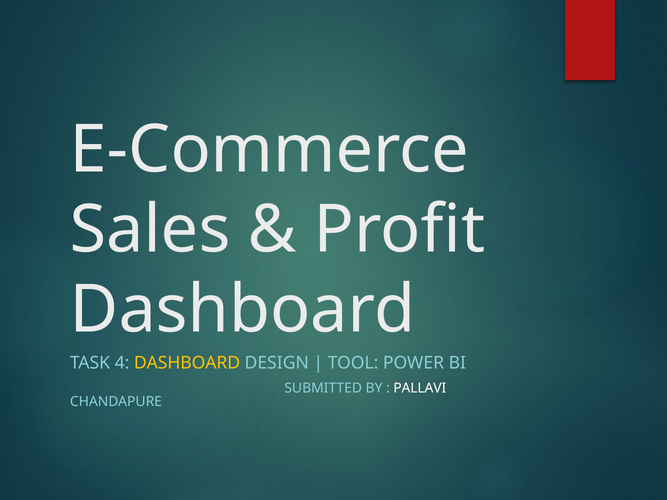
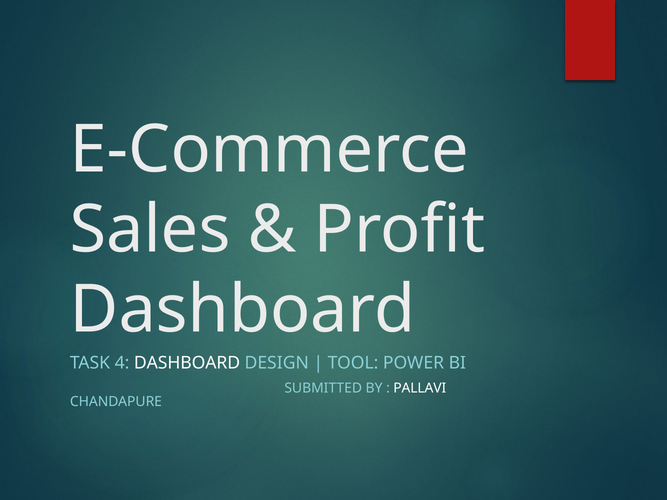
DASHBOARD at (187, 363) colour: yellow -> white
